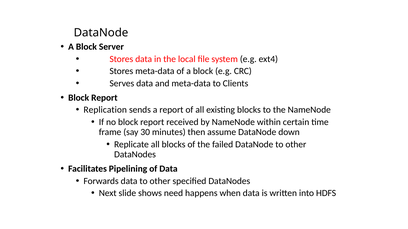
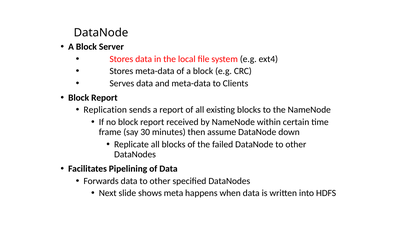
need: need -> meta
